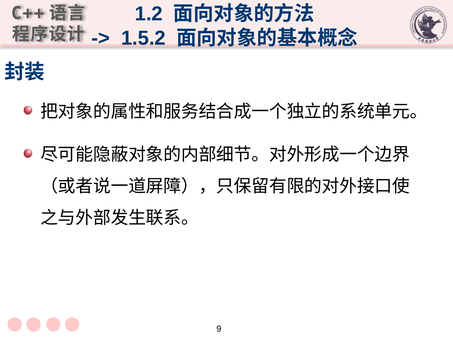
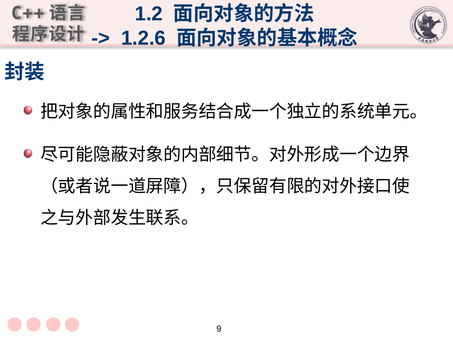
1.5.2: 1.5.2 -> 1.2.6
